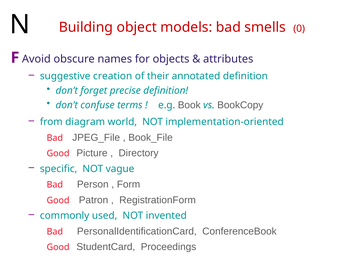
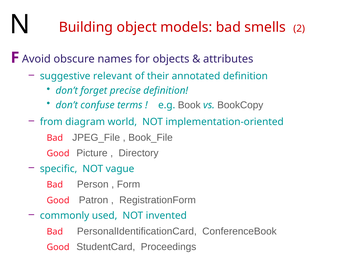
0: 0 -> 2
creation: creation -> relevant
